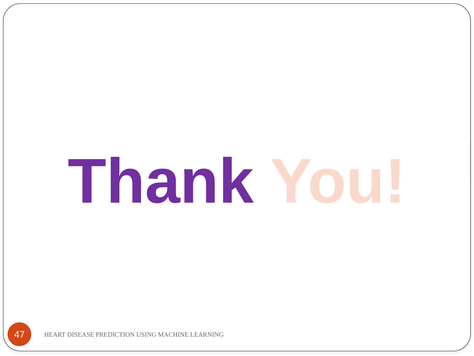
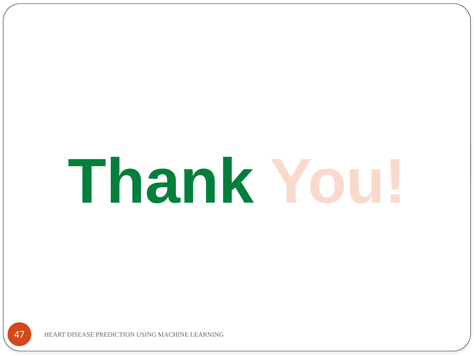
Thank colour: purple -> green
